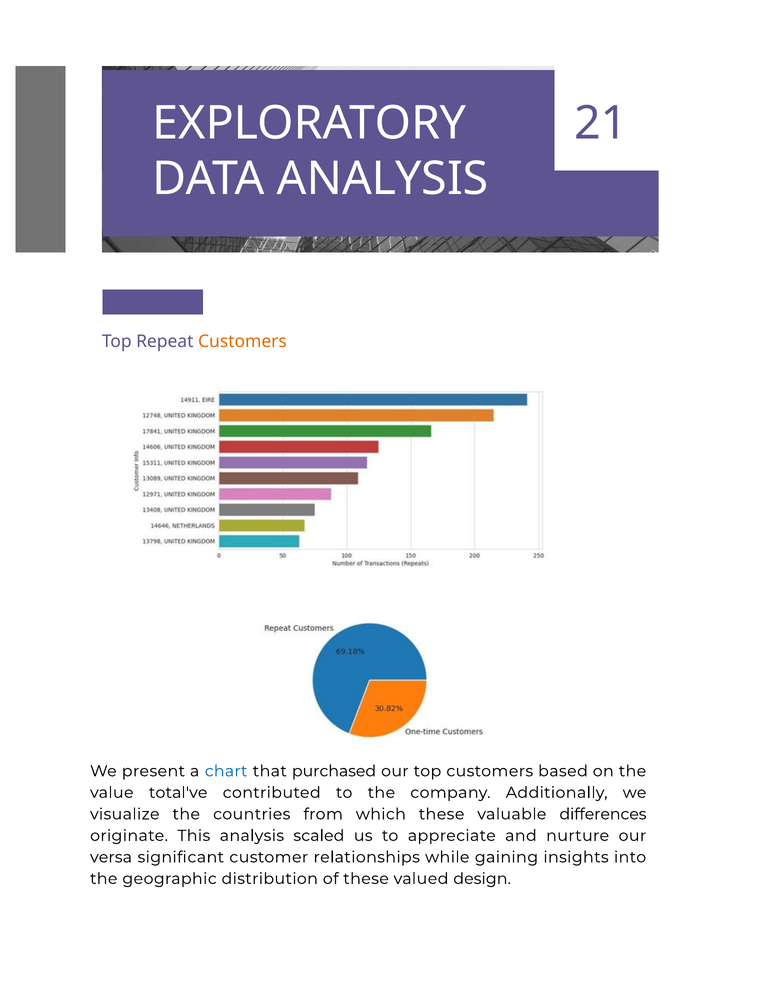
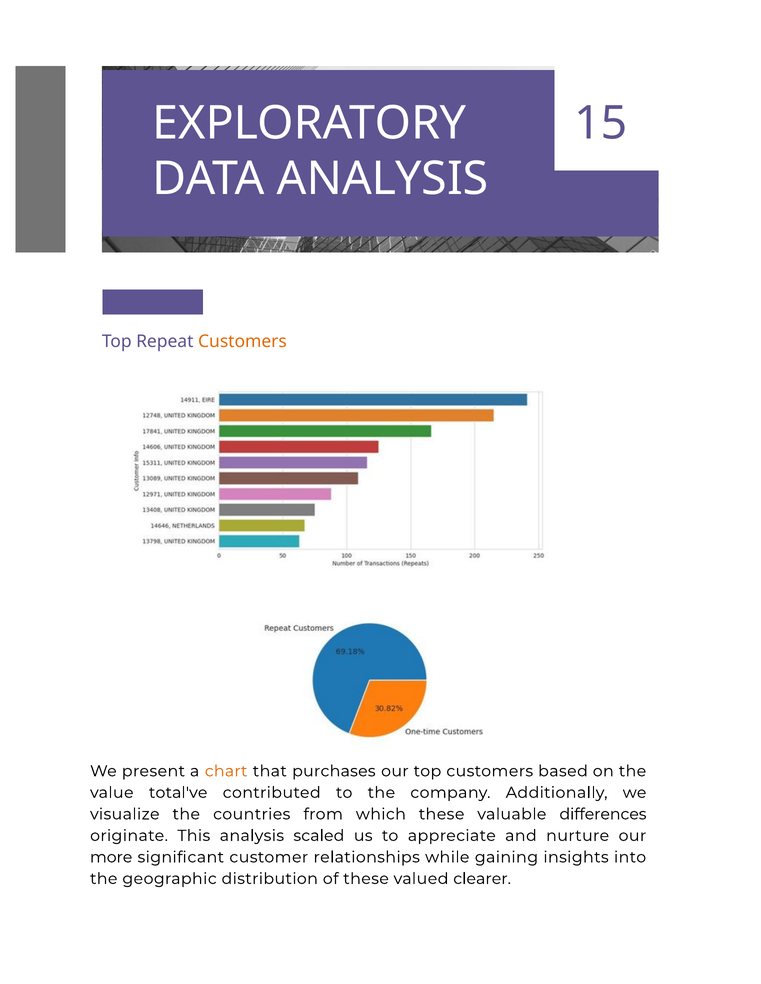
21: 21 -> 15
chart colour: blue -> orange
purchased: purchased -> purchases
versa: versa -> more
design: design -> clearer
